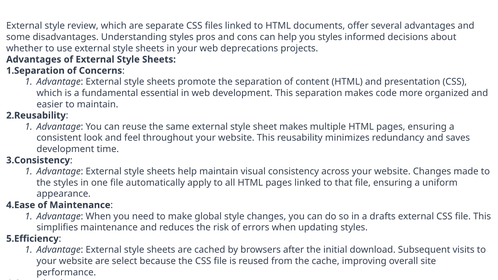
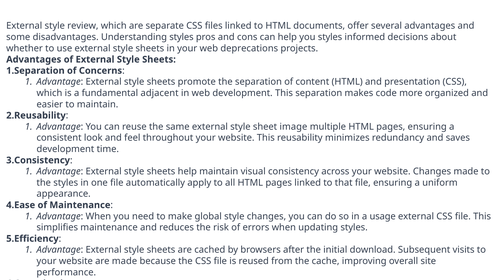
essential: essential -> adjacent
sheet makes: makes -> image
drafts: drafts -> usage
are select: select -> made
